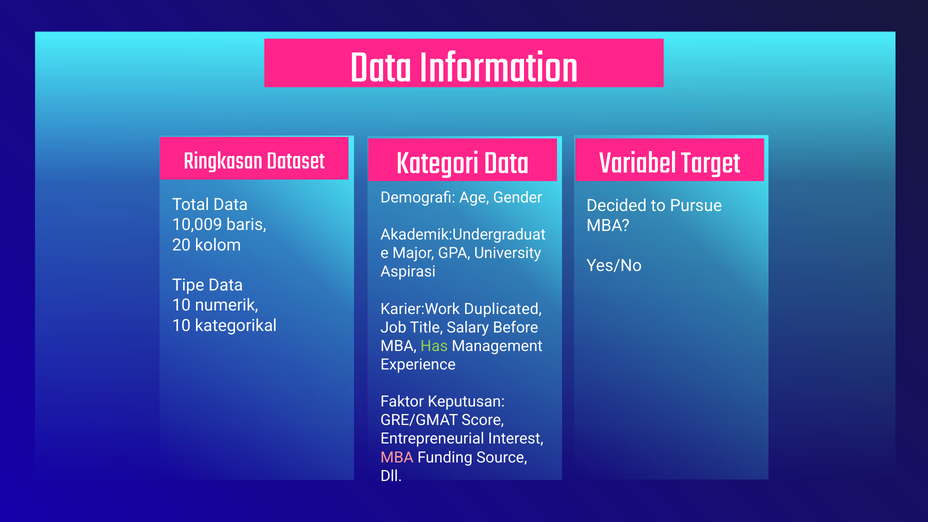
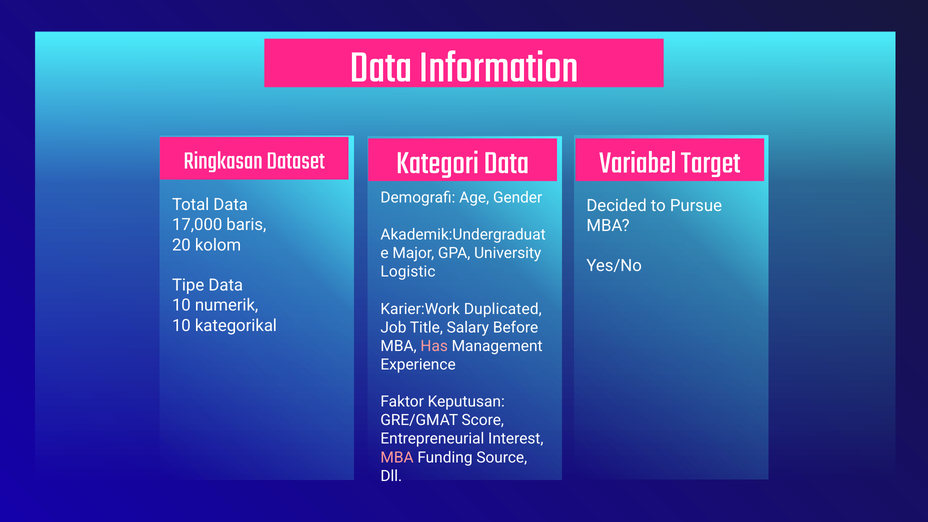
10,009: 10,009 -> 17,000
Aspirasi: Aspirasi -> Logistic
Has colour: light green -> pink
